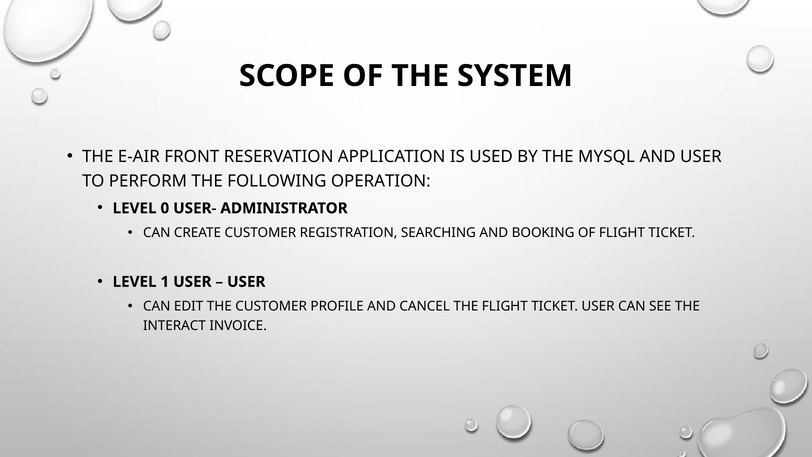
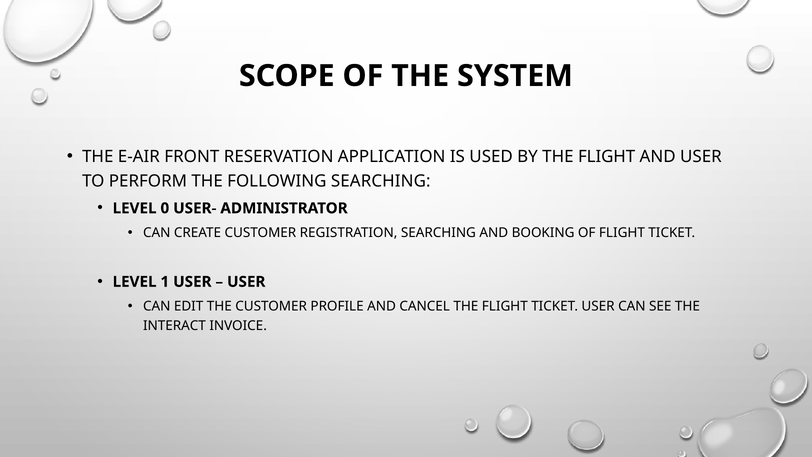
BY THE MYSQL: MYSQL -> FLIGHT
FOLLOWING OPERATION: OPERATION -> SEARCHING
